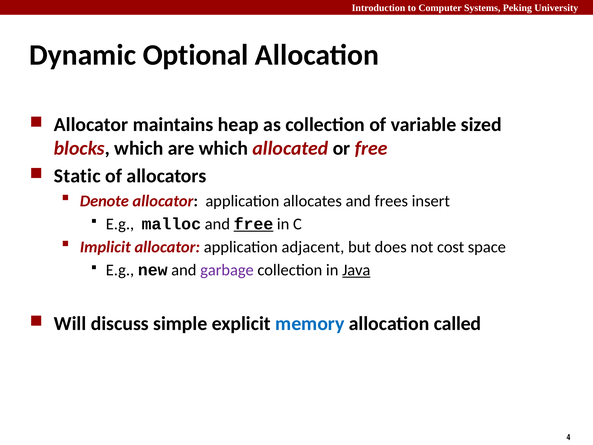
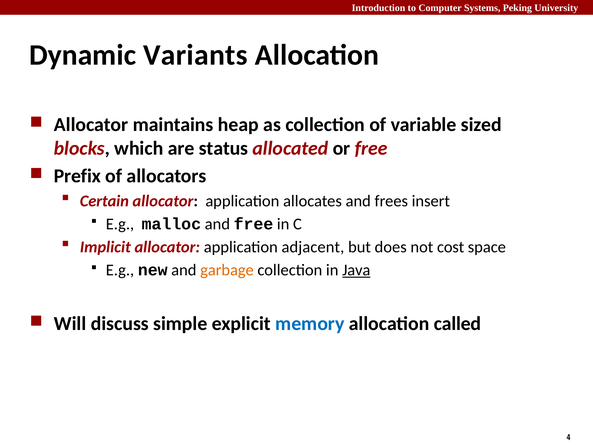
Optional: Optional -> Variants
are which: which -> status
Static: Static -> Prefix
Denote: Denote -> Certain
free at (253, 224) underline: present -> none
garbage colour: purple -> orange
